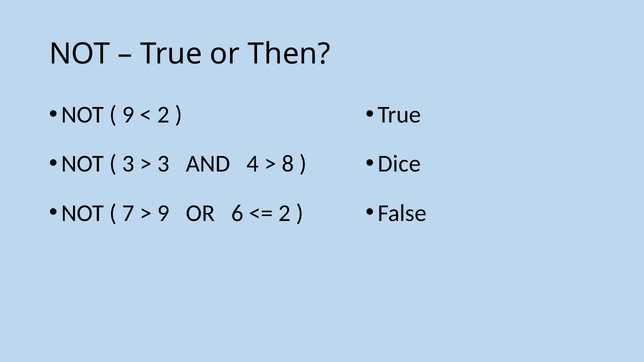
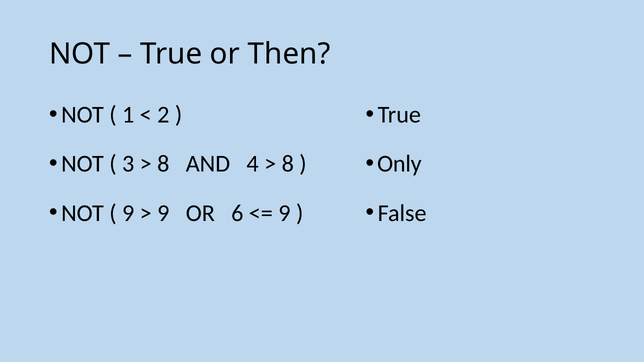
9 at (128, 115): 9 -> 1
3 at (163, 164): 3 -> 8
Dice: Dice -> Only
7 at (128, 213): 7 -> 9
2 at (284, 213): 2 -> 9
